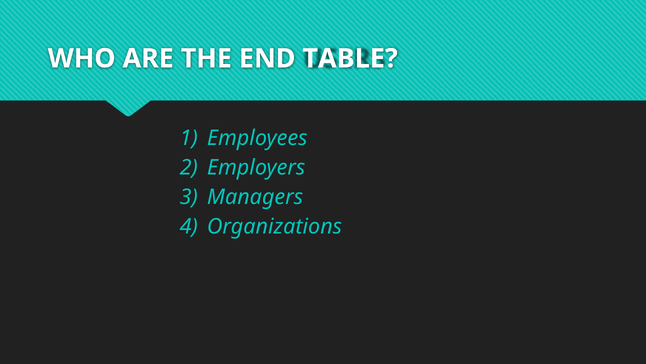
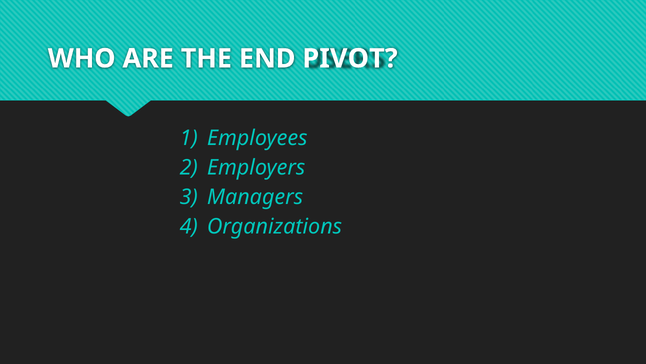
TABLE: TABLE -> PIVOT
